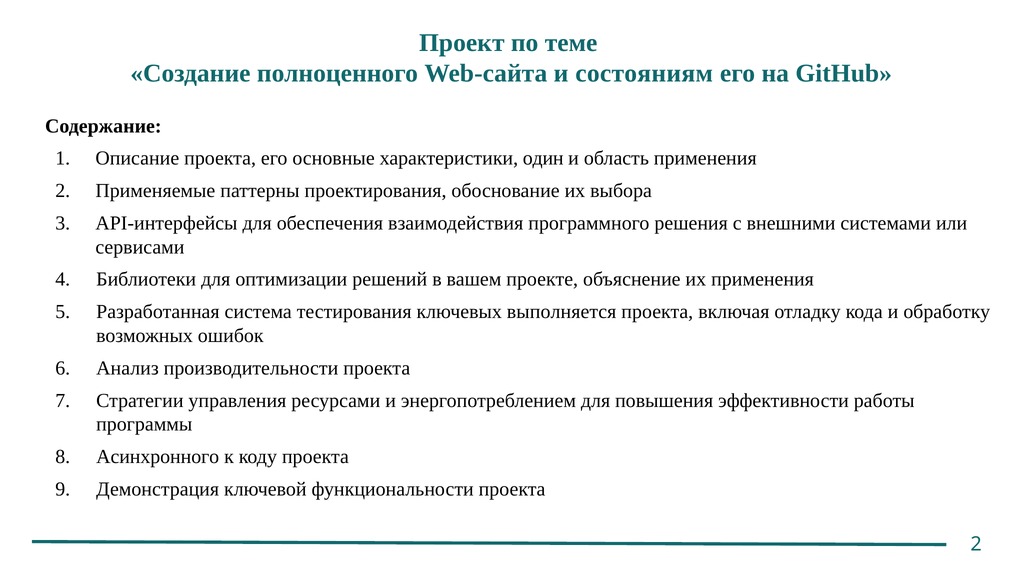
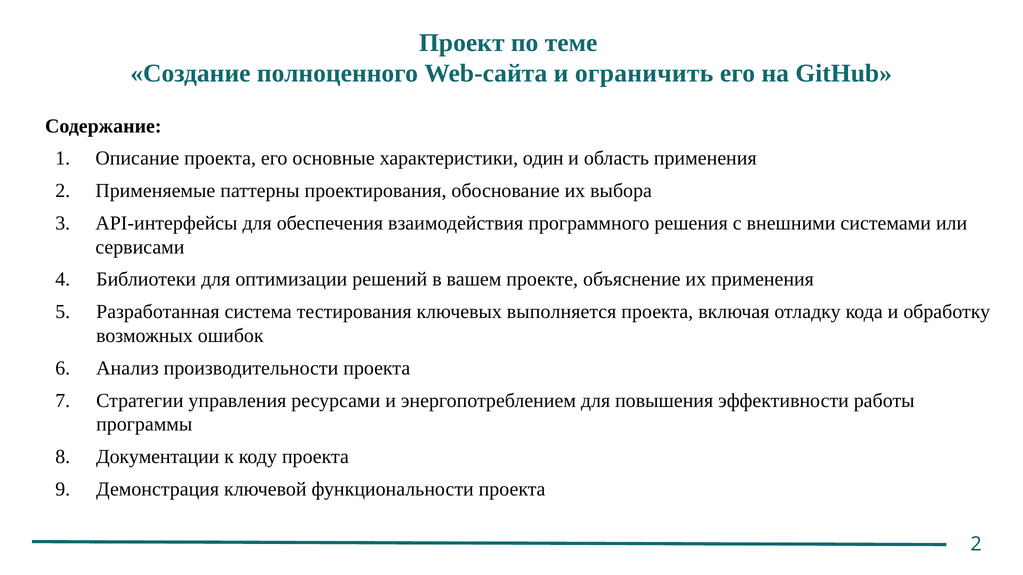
состояниям: состояниям -> ограничить
Асинхронного: Асинхронного -> Документации
